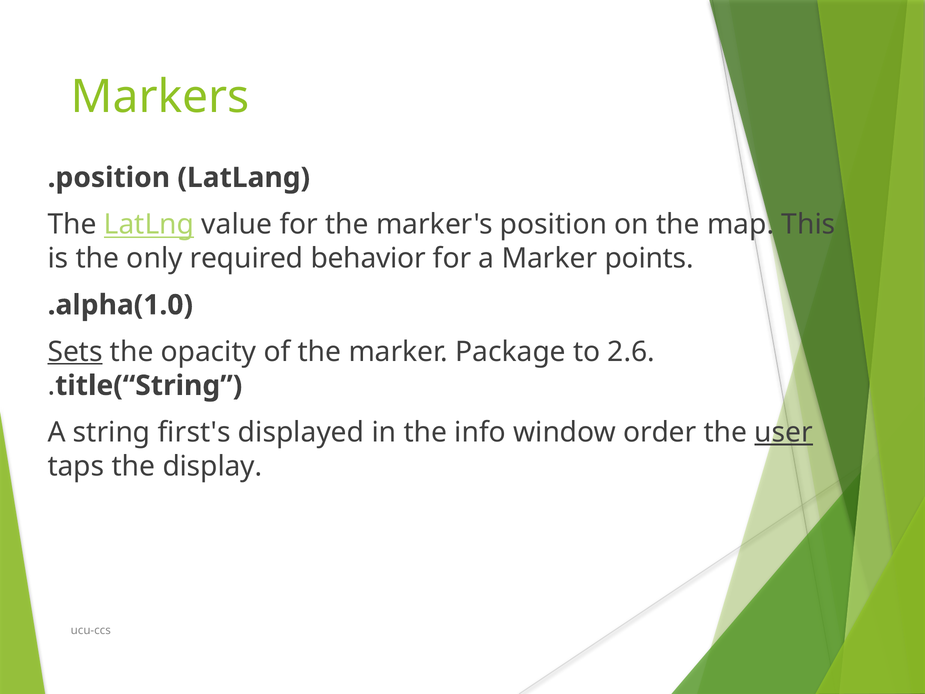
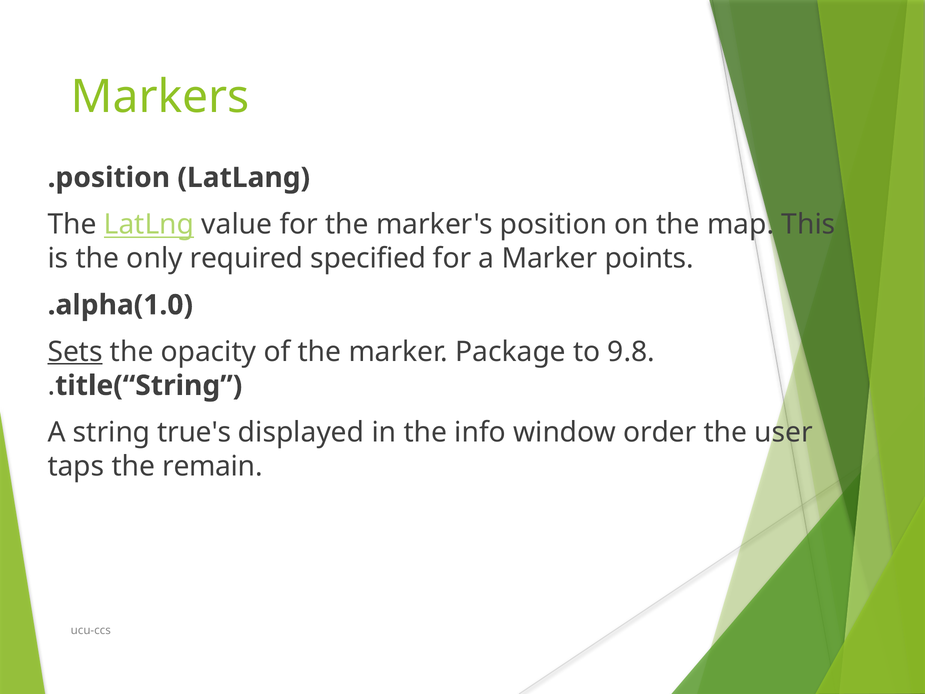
behavior: behavior -> specified
2.6: 2.6 -> 9.8
first's: first's -> true's
user underline: present -> none
display: display -> remain
